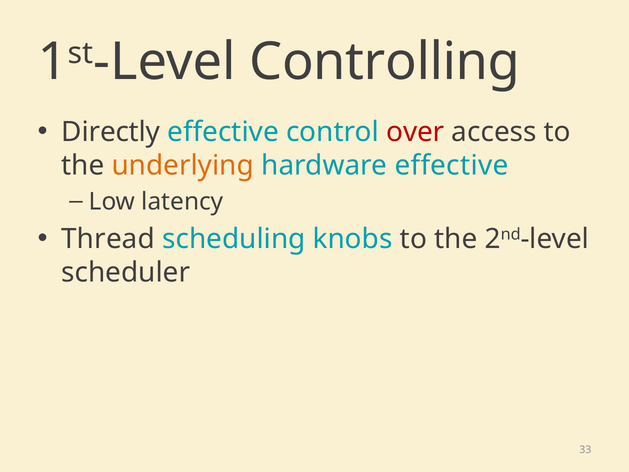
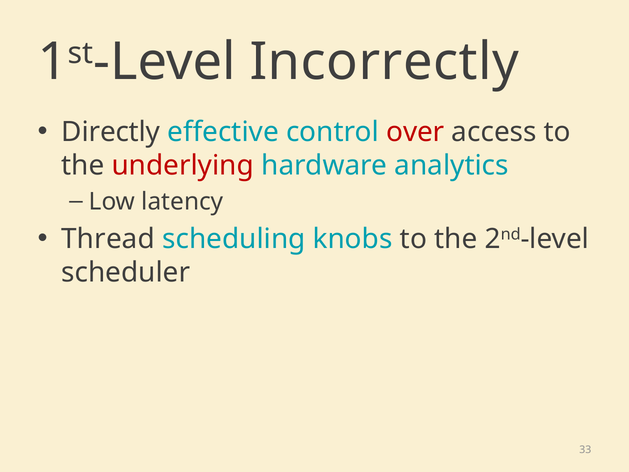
Controlling: Controlling -> Incorrectly
underlying colour: orange -> red
hardware effective: effective -> analytics
